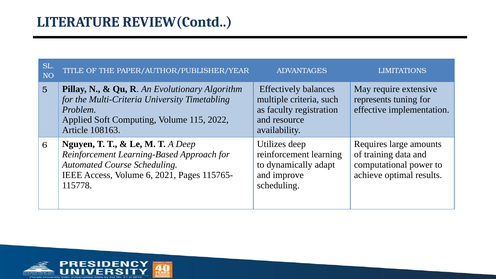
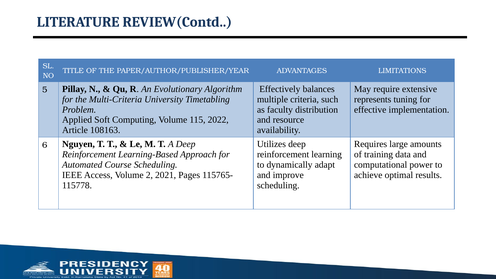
registration: registration -> distribution
Volume 6: 6 -> 2
